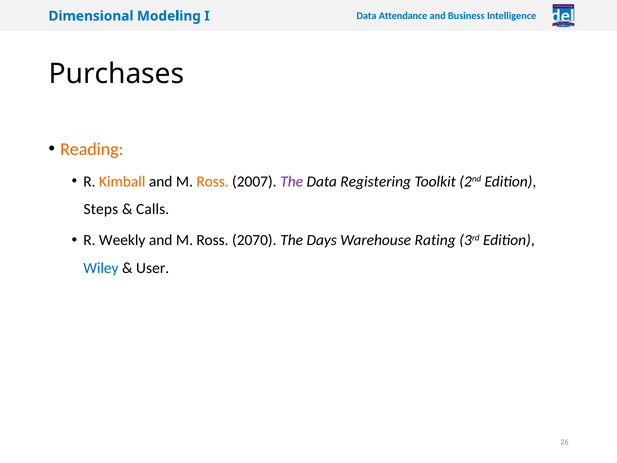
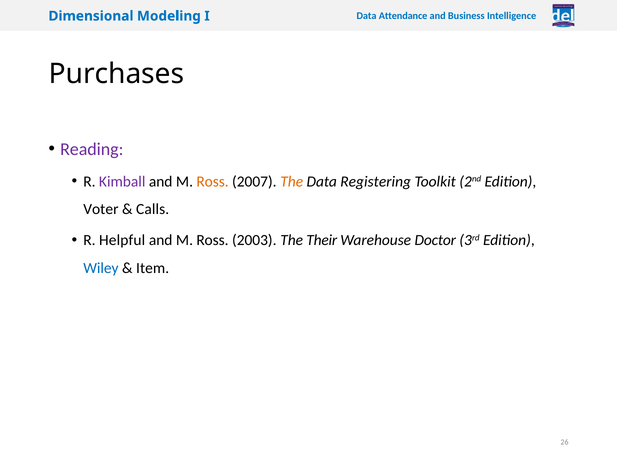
Reading colour: orange -> purple
Kimball colour: orange -> purple
The at (292, 181) colour: purple -> orange
Steps: Steps -> Voter
Weekly: Weekly -> Helpful
2070: 2070 -> 2003
Days: Days -> Their
Rating: Rating -> Doctor
User: User -> Item
